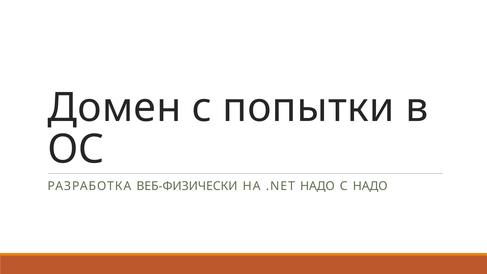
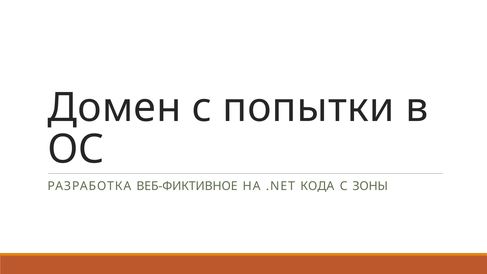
ВЕБ-ФИЗИЧЕСКИ: ВЕБ-ФИЗИЧЕСКИ -> ВЕБ-ФИКТИВНОЕ
.NET НАДО: НАДО -> КОДА
С НАДО: НАДО -> ЗОНЫ
